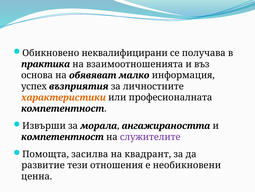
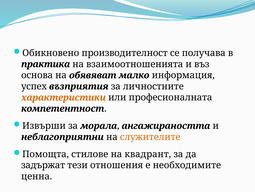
неквалифицирани: неквалифицирани -> производителност
компетентност at (62, 136): компетентност -> неблагоприятни
служителите colour: purple -> orange
засилва: засилва -> стилове
развитие: развитие -> задържат
необикновени: необикновени -> необходимите
